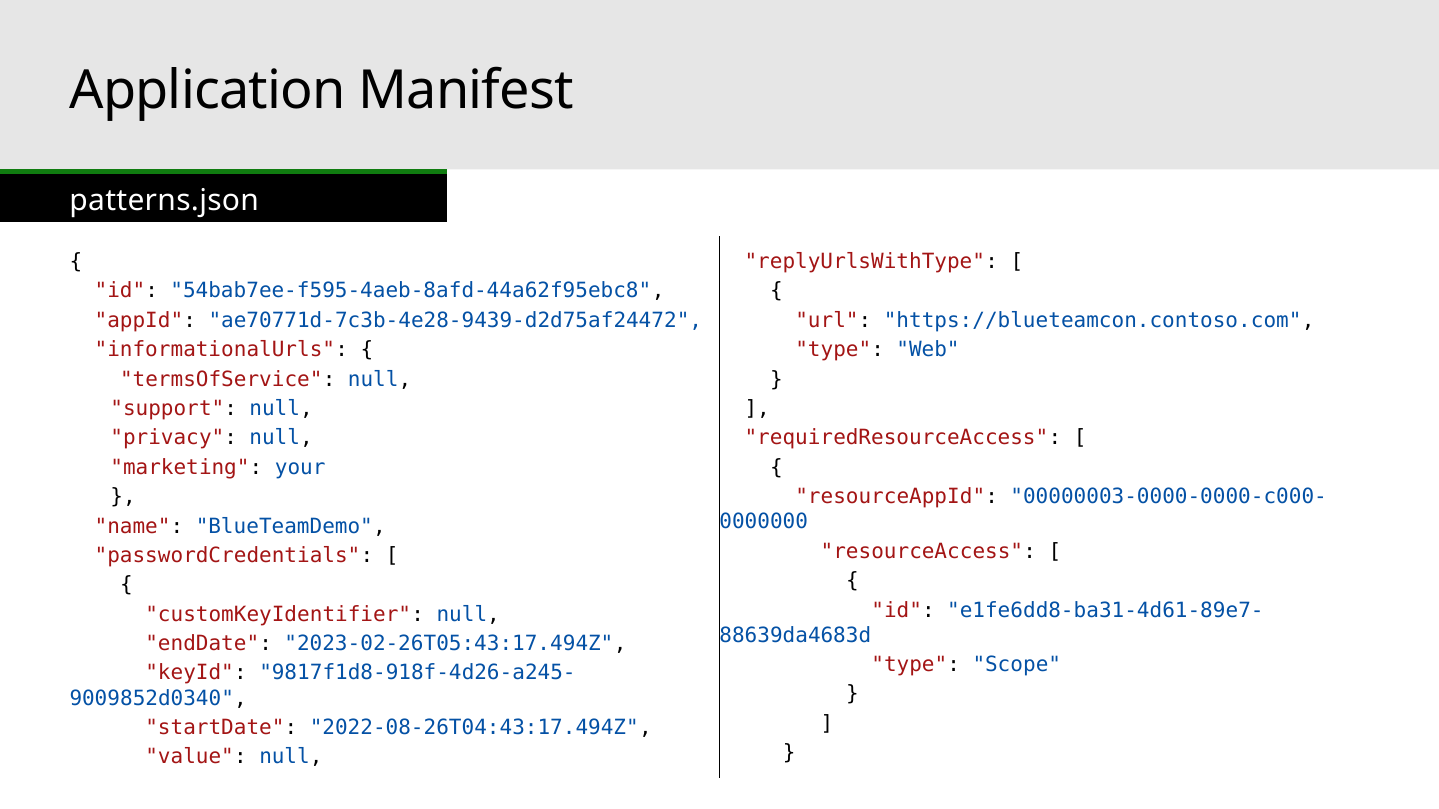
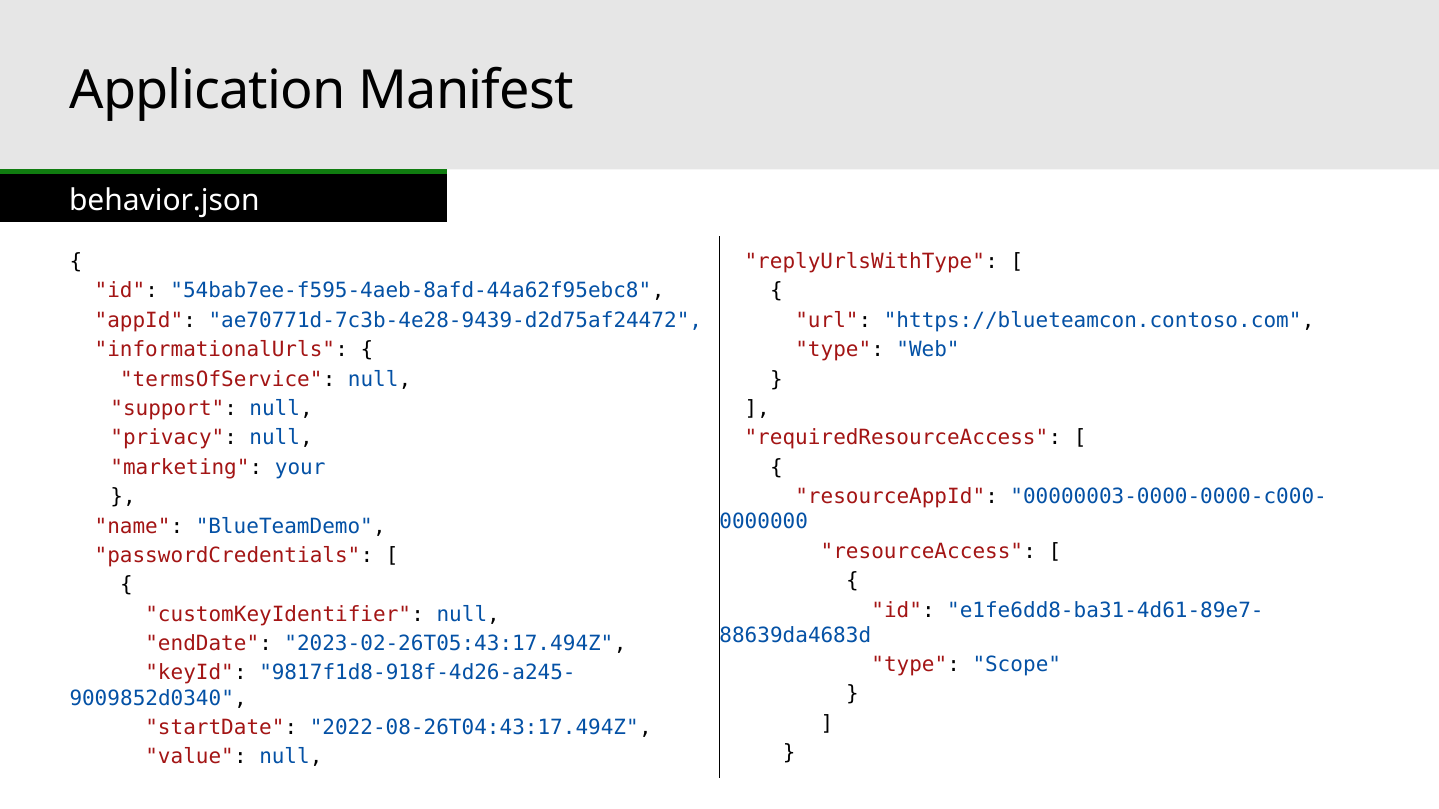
patterns.json: patterns.json -> behavior.json
